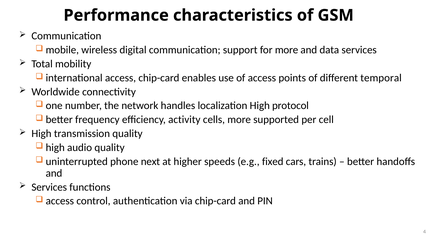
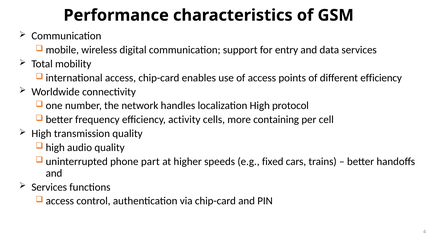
for more: more -> entry
different temporal: temporal -> efficiency
supported: supported -> containing
next: next -> part
